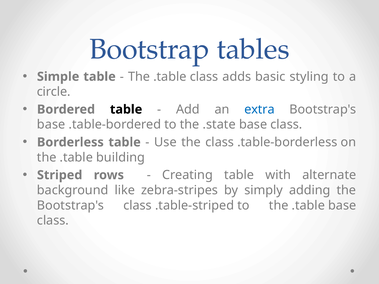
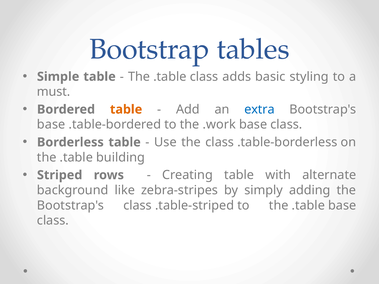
circle: circle -> must
table at (126, 110) colour: black -> orange
.state: .state -> .work
